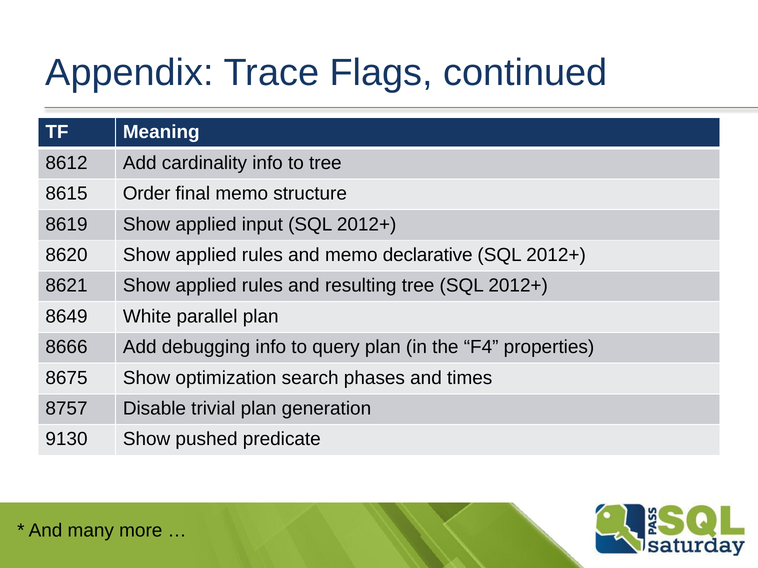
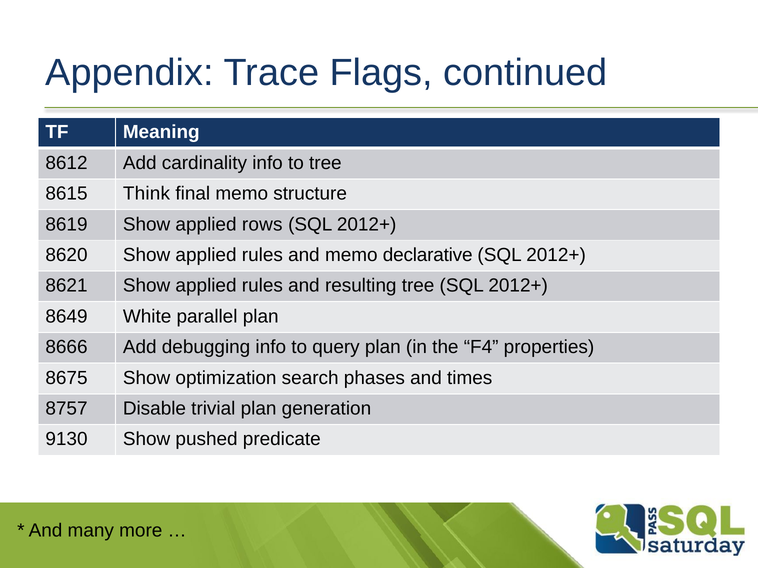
Order: Order -> Think
input: input -> rows
